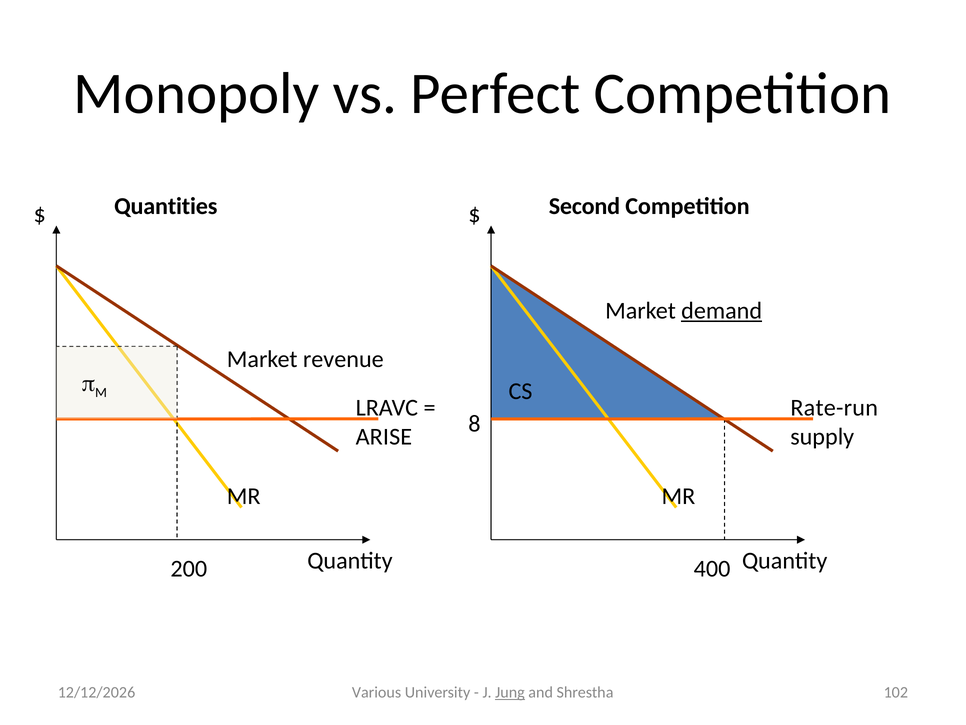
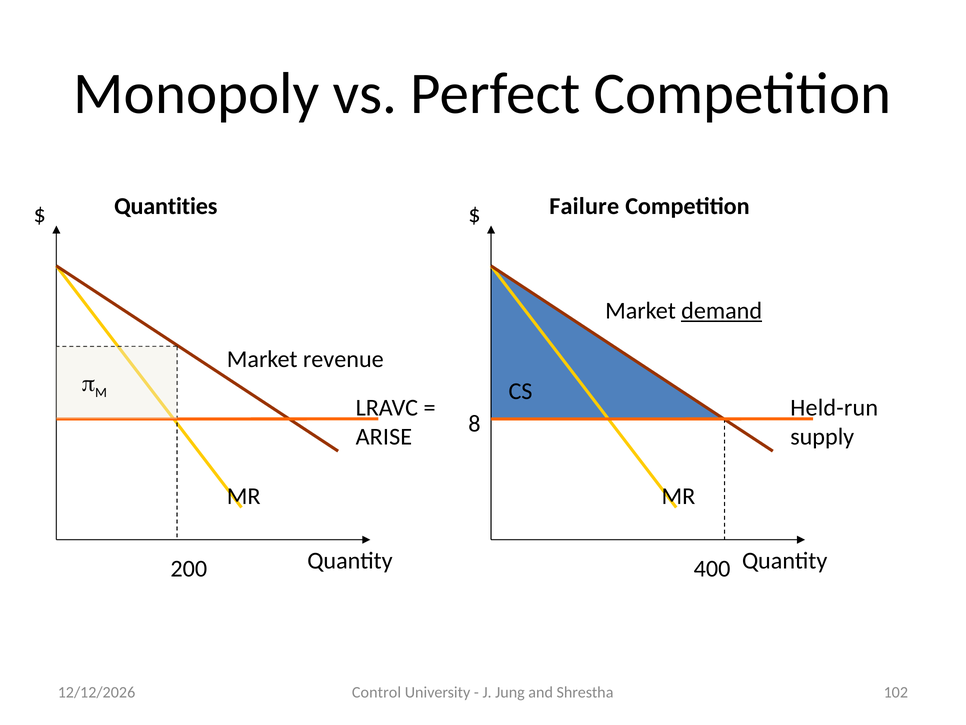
Second: Second -> Failure
Rate-run: Rate-run -> Held-run
Various: Various -> Control
Jung underline: present -> none
